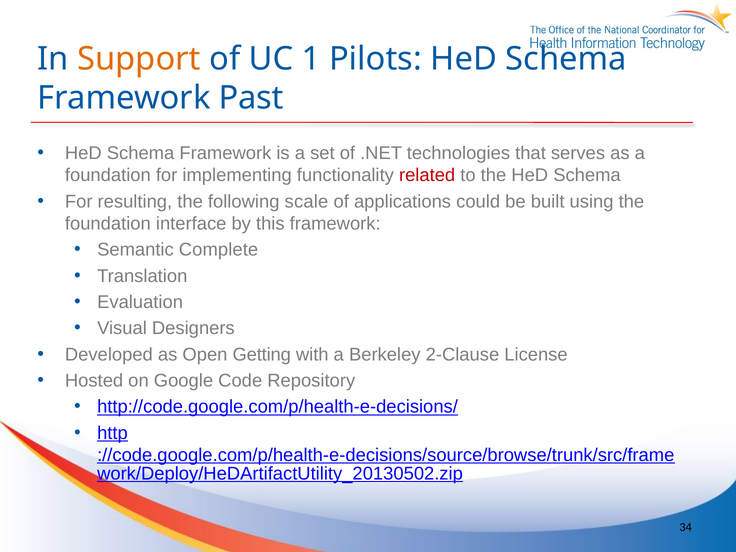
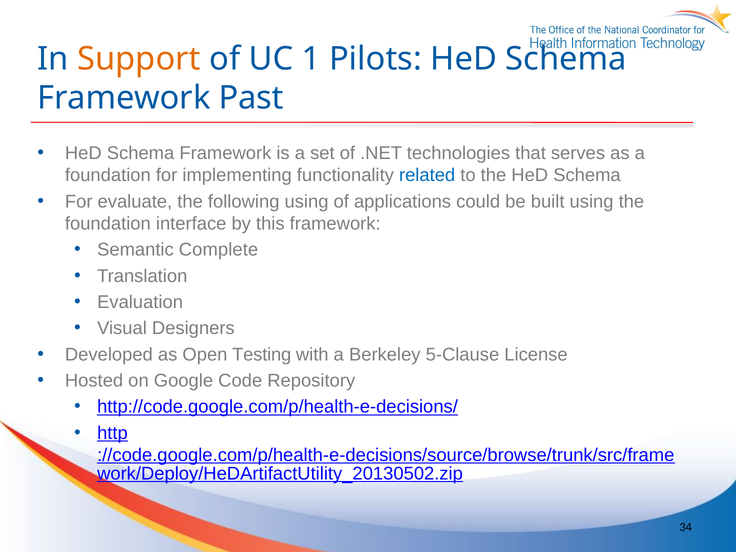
related colour: red -> blue
resulting: resulting -> evaluate
following scale: scale -> using
Getting: Getting -> Testing
2-Clause: 2-Clause -> 5-Clause
